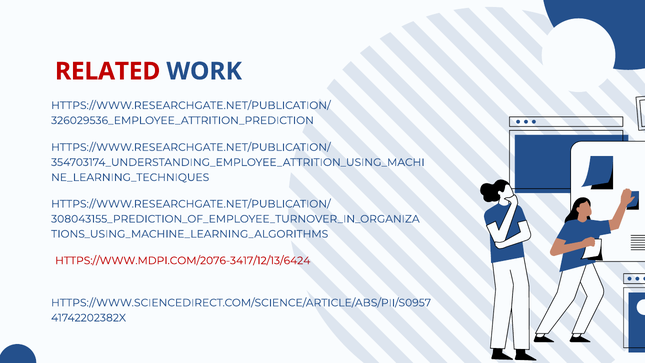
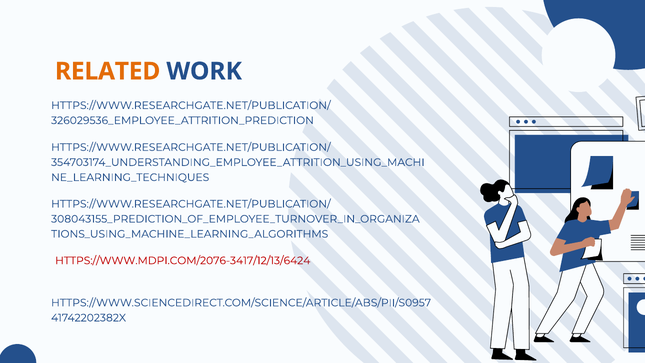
RELATED colour: red -> orange
